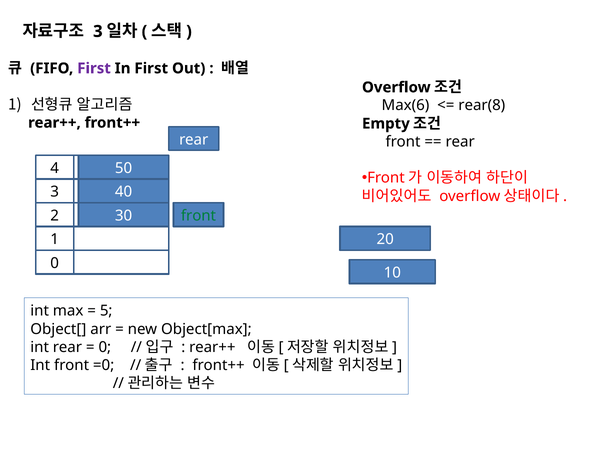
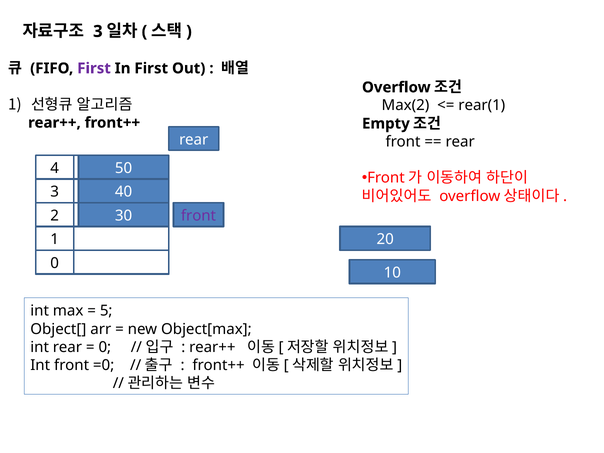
Max(6: Max(6 -> Max(2
rear(8: rear(8 -> rear(1
front at (199, 216) colour: green -> purple
